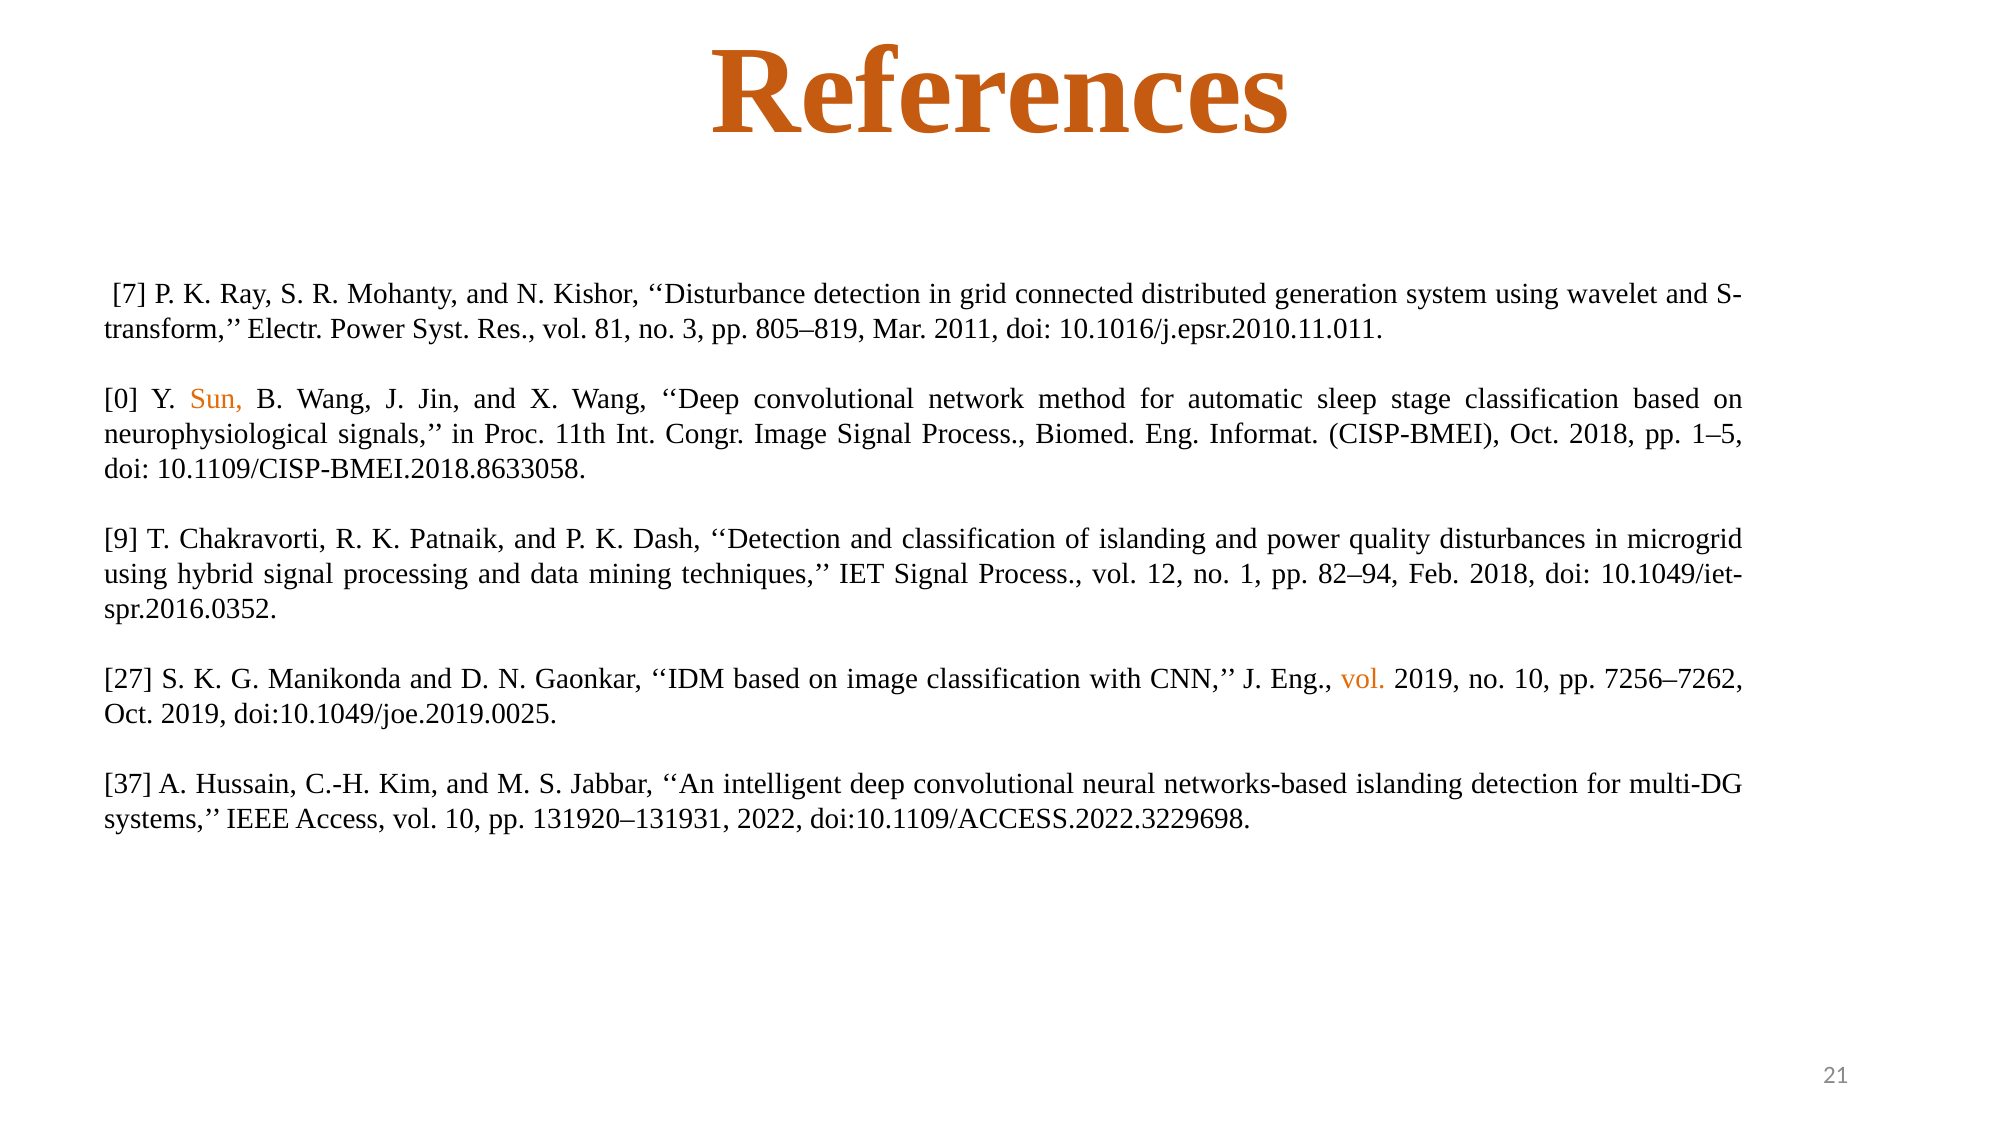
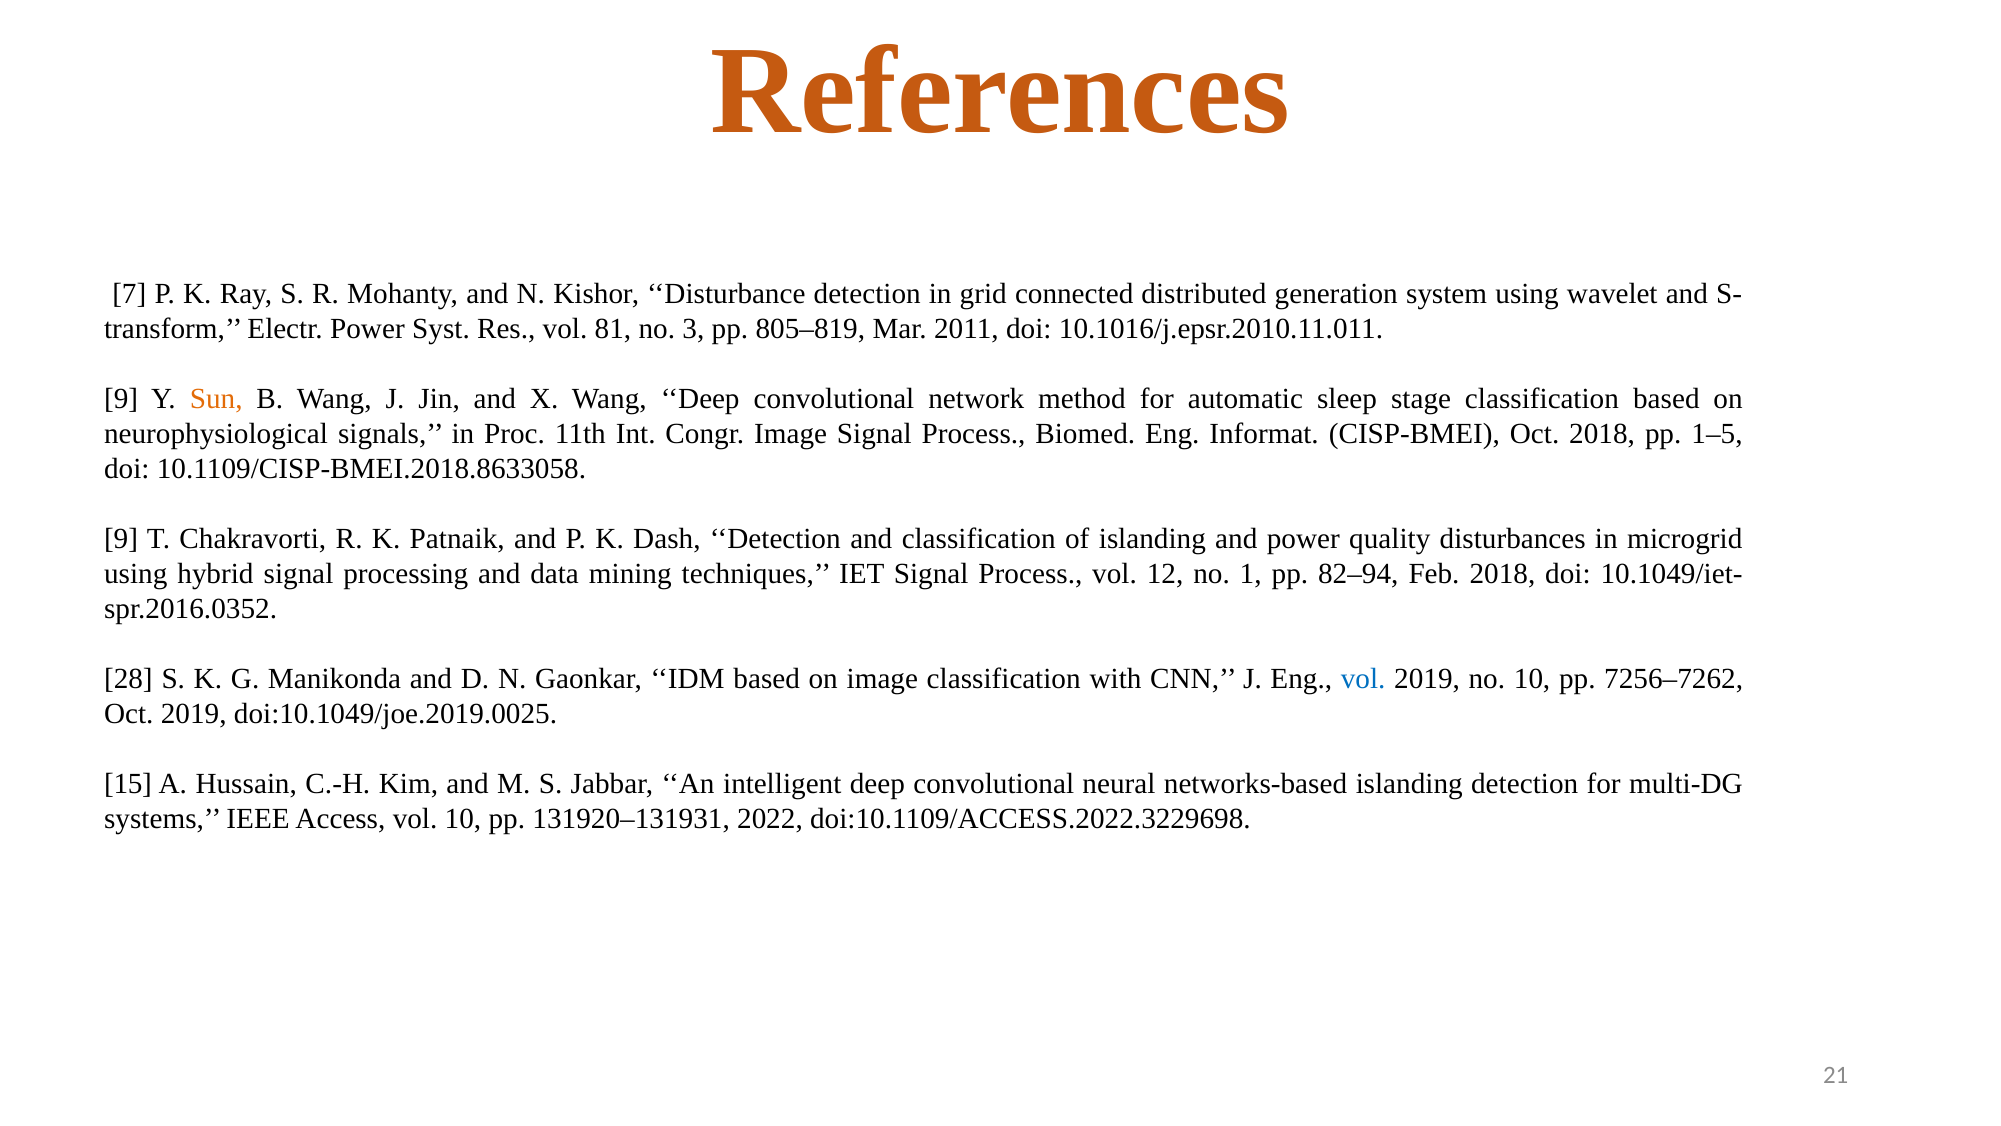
0 at (121, 399): 0 -> 9
27: 27 -> 28
vol at (1363, 679) colour: orange -> blue
37: 37 -> 15
